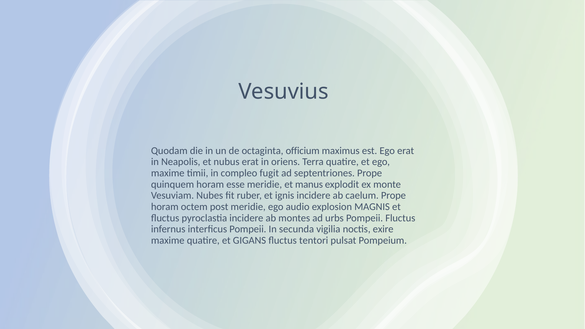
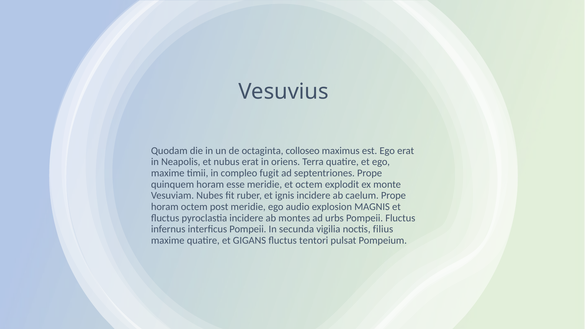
officium: officium -> colloseo
et manus: manus -> octem
exire: exire -> filius
